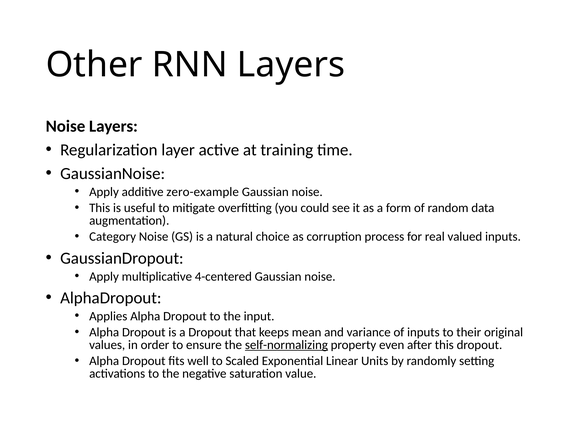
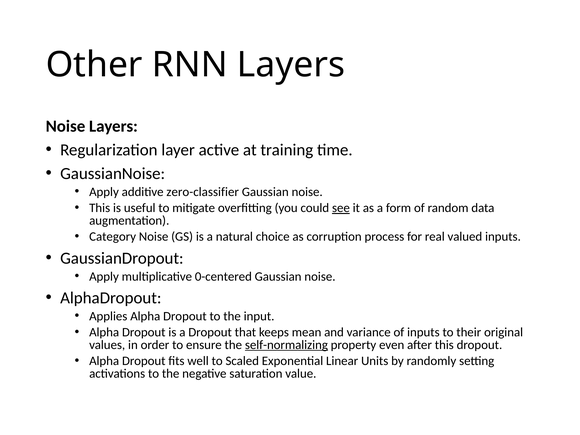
zero-example: zero-example -> zero-classifier
see underline: none -> present
4-centered: 4-centered -> 0-centered
